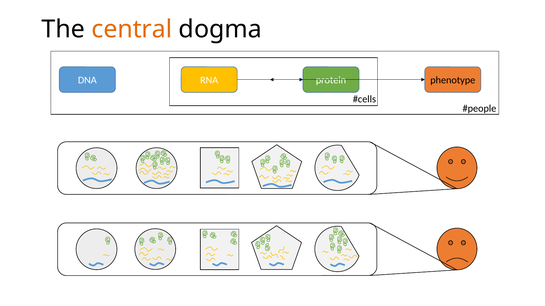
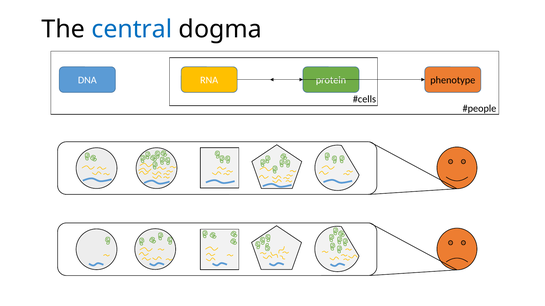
central colour: orange -> blue
